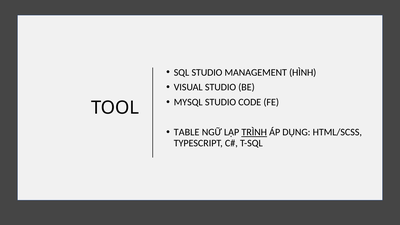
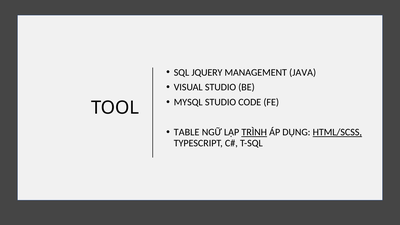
SQL STUDIO: STUDIO -> JQUERY
HÌNH: HÌNH -> JAVA
HTML/SCSS underline: none -> present
